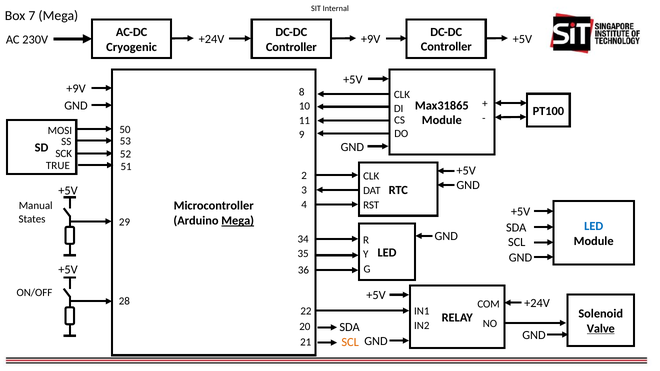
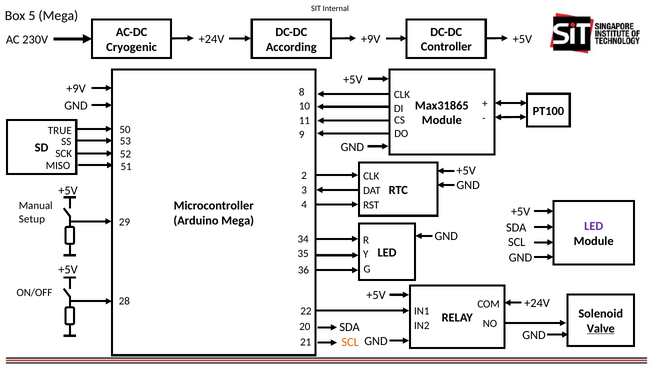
7: 7 -> 5
Controller at (291, 47): Controller -> According
MOSI: MOSI -> TRUE
TRUE: TRUE -> MISO
States: States -> Setup
Mega at (238, 221) underline: present -> none
LED at (594, 226) colour: blue -> purple
